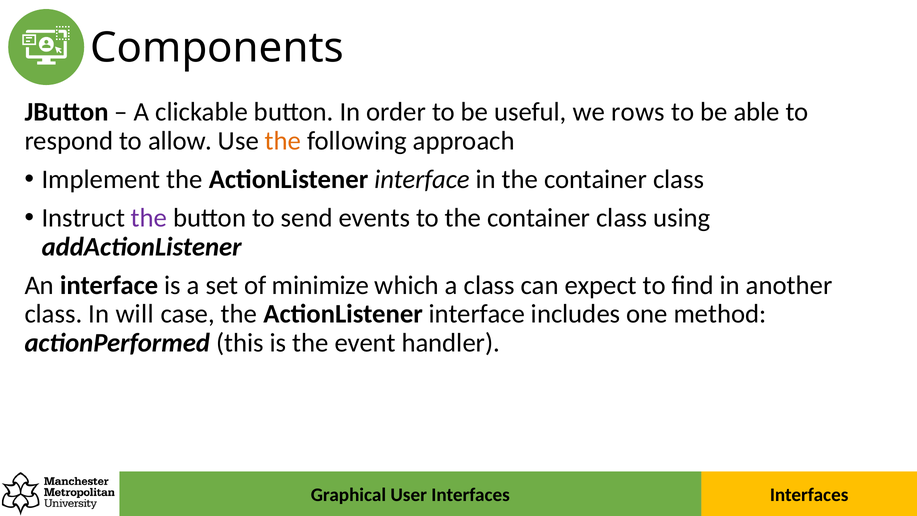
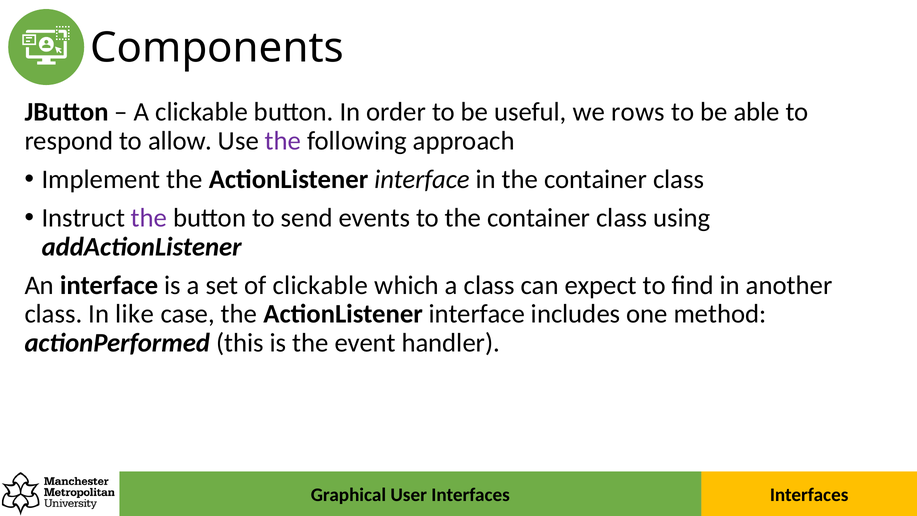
the at (283, 141) colour: orange -> purple
of minimize: minimize -> clickable
will: will -> like
